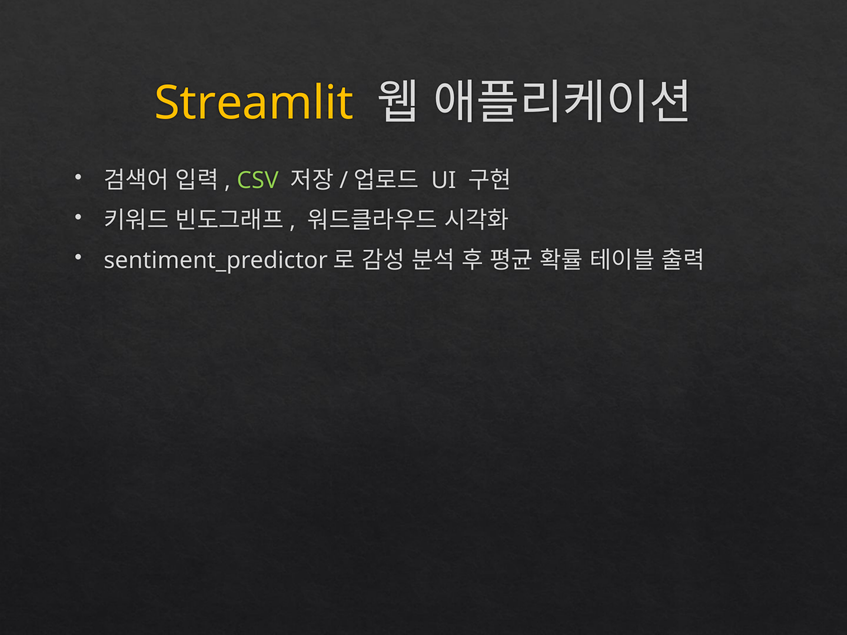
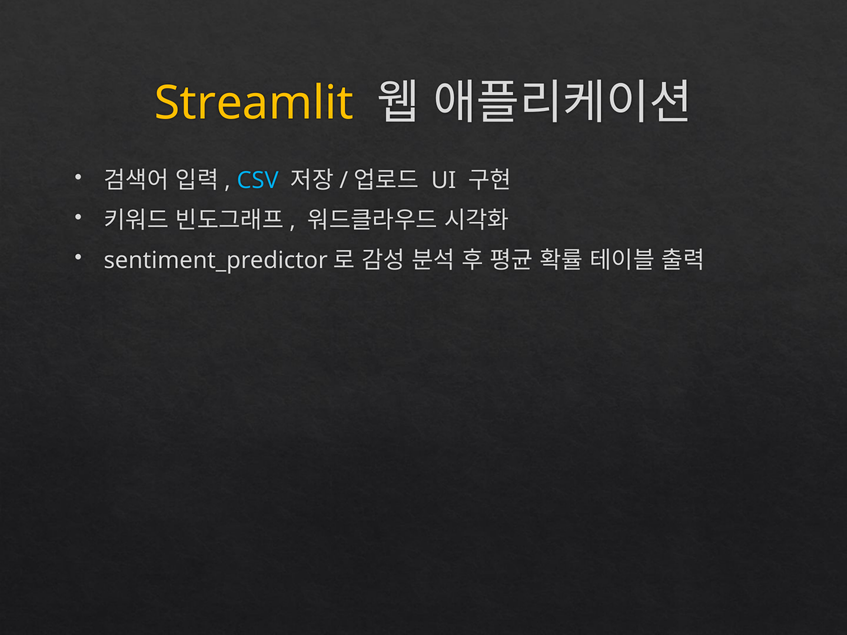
CSV colour: light green -> light blue
